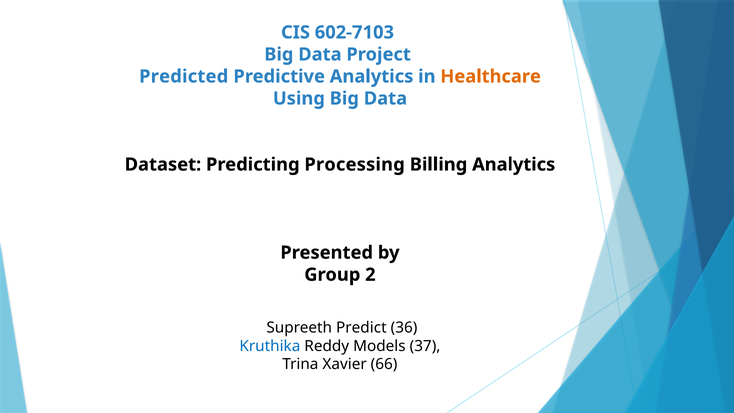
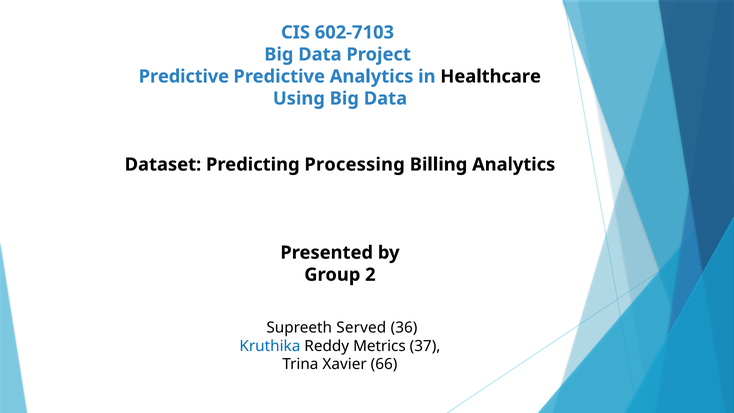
Predicted at (184, 76): Predicted -> Predictive
Healthcare colour: orange -> black
Predict: Predict -> Served
Models: Models -> Metrics
